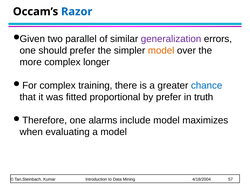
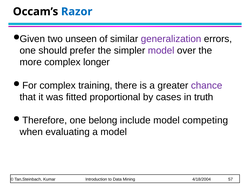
parallel: parallel -> unseen
model at (161, 51) colour: orange -> purple
chance colour: blue -> purple
by prefer: prefer -> cases
alarms: alarms -> belong
maximizes: maximizes -> competing
